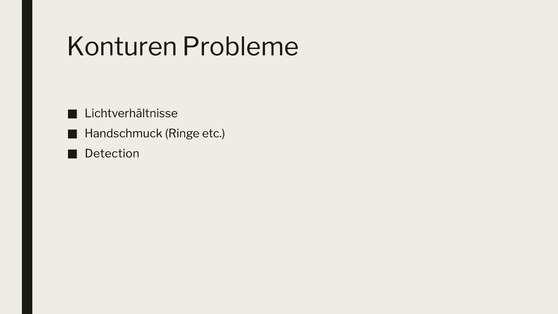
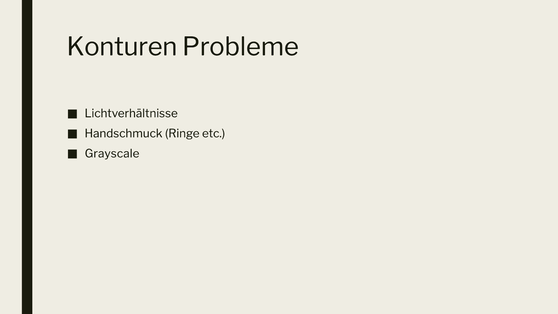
Detection: Detection -> Grayscale
